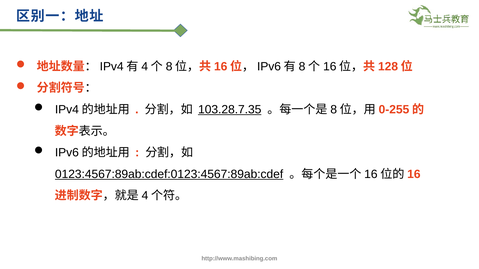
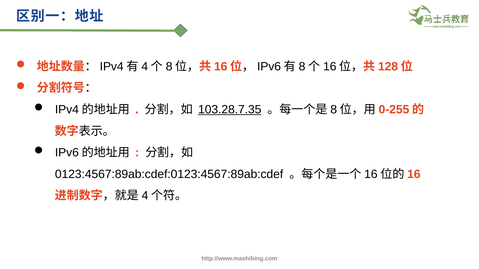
0123:4567:89ab:cdef:0123:4567:89ab:cdef underline: present -> none
